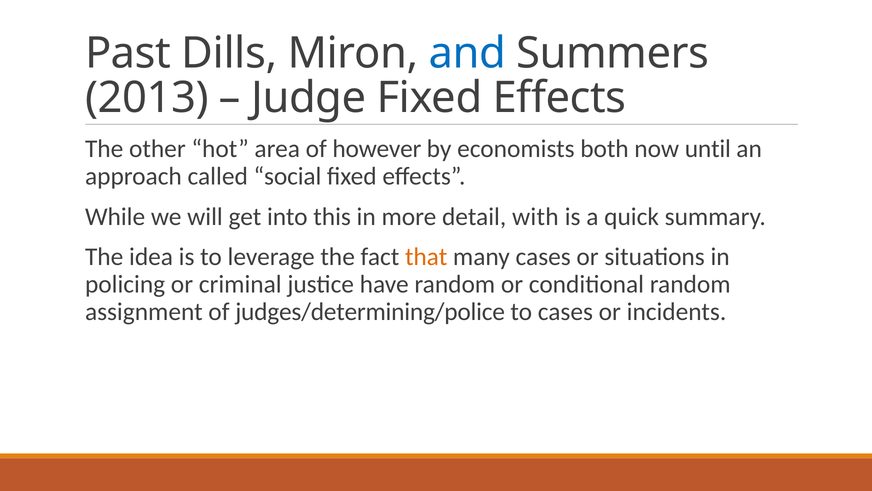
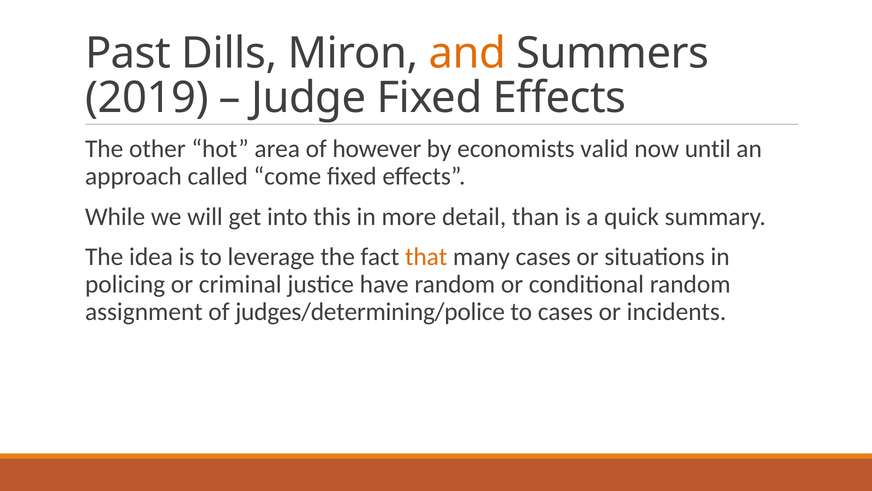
and colour: blue -> orange
2013: 2013 -> 2019
both: both -> valid
social: social -> come
with: with -> than
